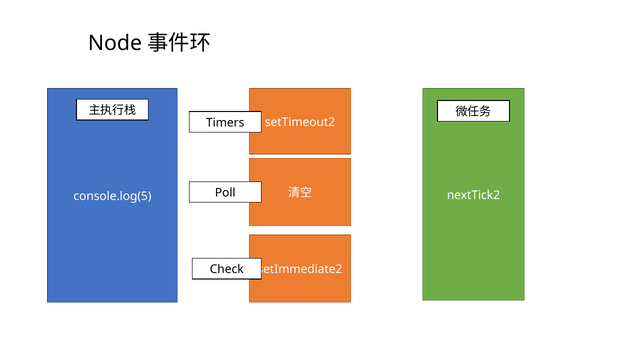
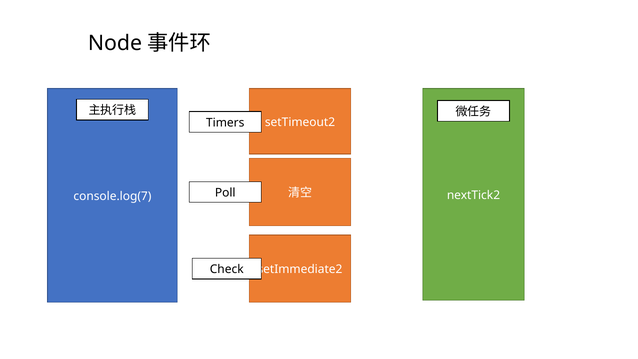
console.log(5: console.log(5 -> console.log(7
